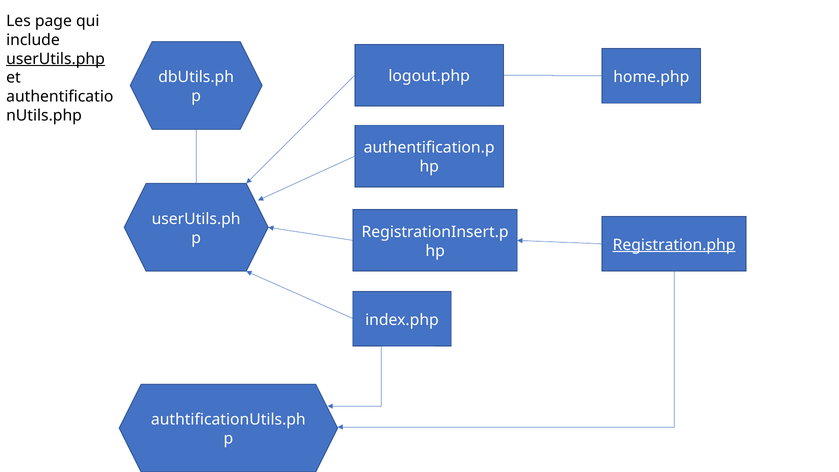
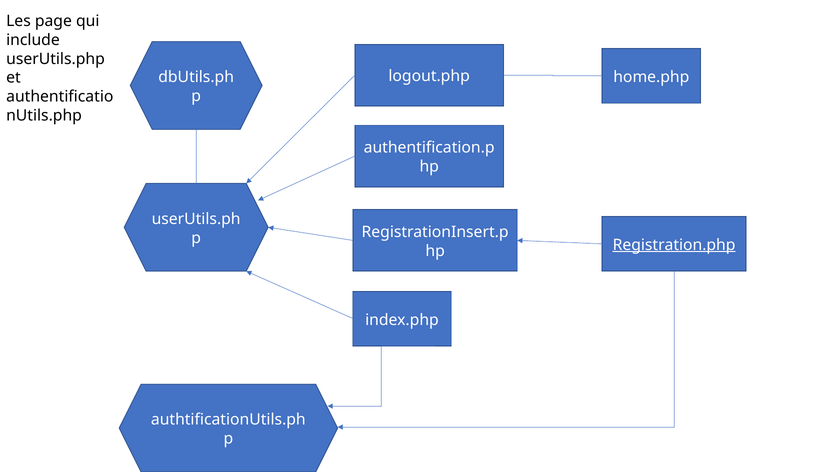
userUtils.php underline: present -> none
